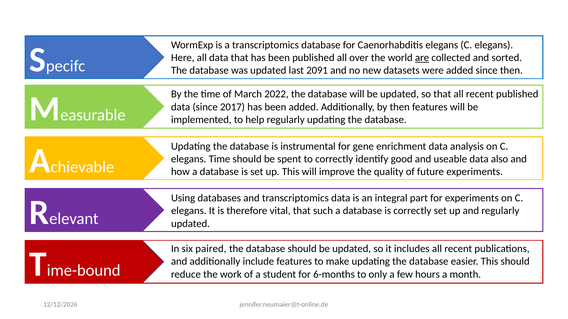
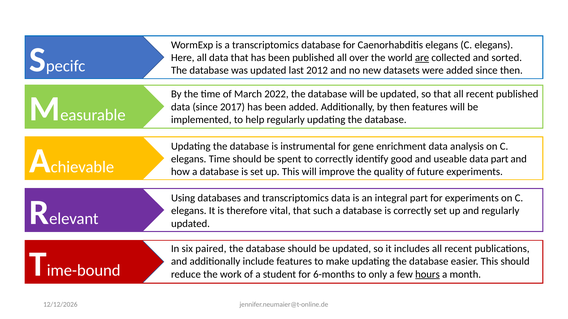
2091: 2091 -> 2012
data also: also -> part
hours underline: none -> present
